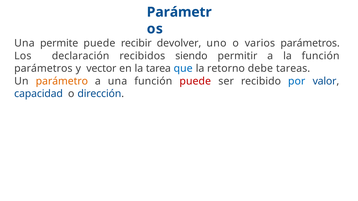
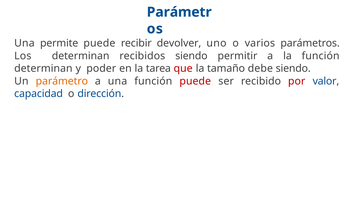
Los declaración: declaración -> determinan
parámetros at (43, 69): parámetros -> determinan
vector: vector -> poder
que colour: blue -> red
retorno: retorno -> tamaño
debe tareas: tareas -> siendo
por colour: blue -> red
